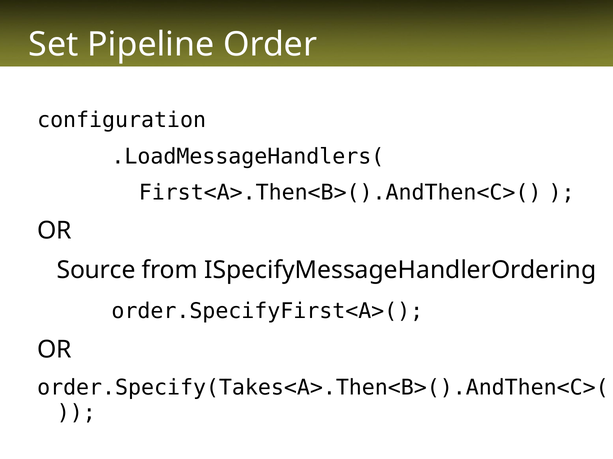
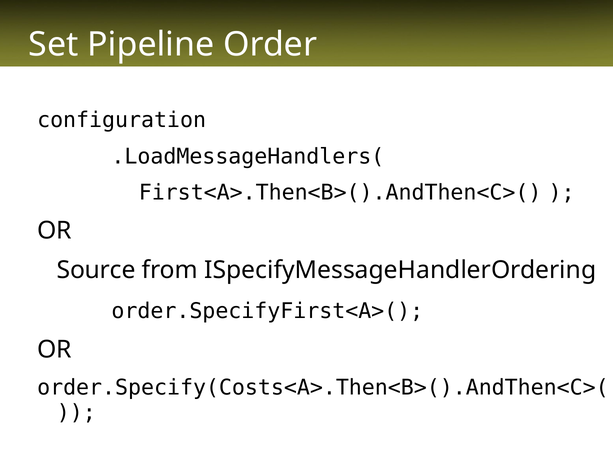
order.Specify(Takes<A>.Then<B>().AndThen<C>(: order.Specify(Takes<A>.Then<B>().AndThen<C>( -> order.Specify(Costs<A>.Then<B>().AndThen<C>(
